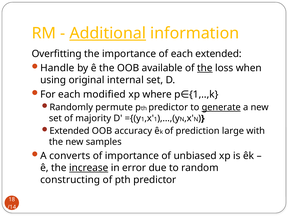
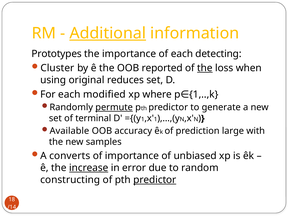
Overfitting: Overfitting -> Prototypes
each extended: extended -> detecting
Handle: Handle -> Cluster
available: available -> reported
internal: internal -> reduces
permute underline: none -> present
generate underline: present -> none
majority: majority -> terminal
Extended at (69, 131): Extended -> Available
predictor at (155, 180) underline: none -> present
